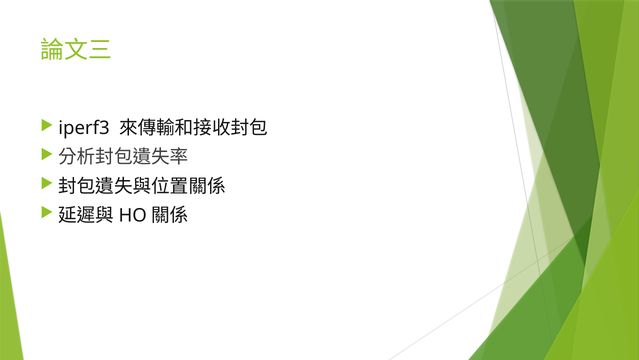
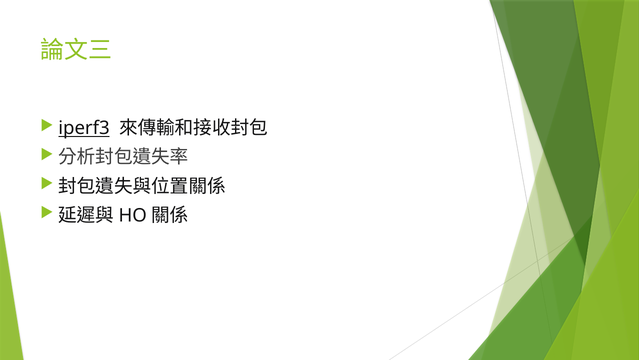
iperf3 underline: none -> present
